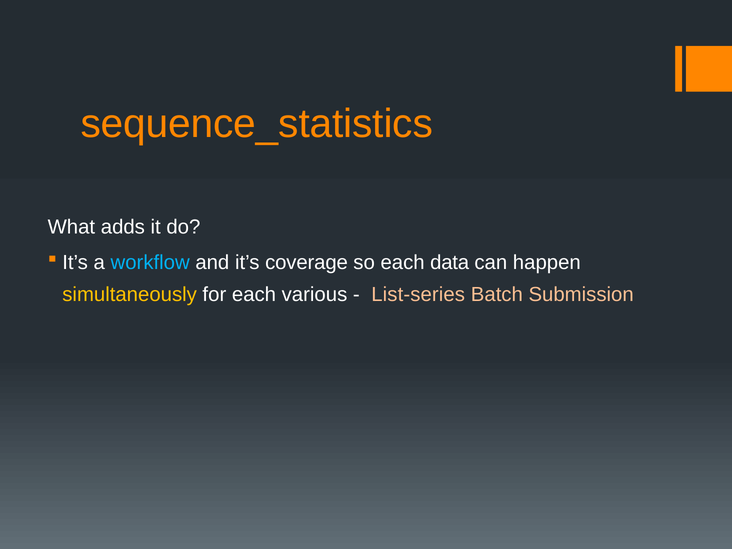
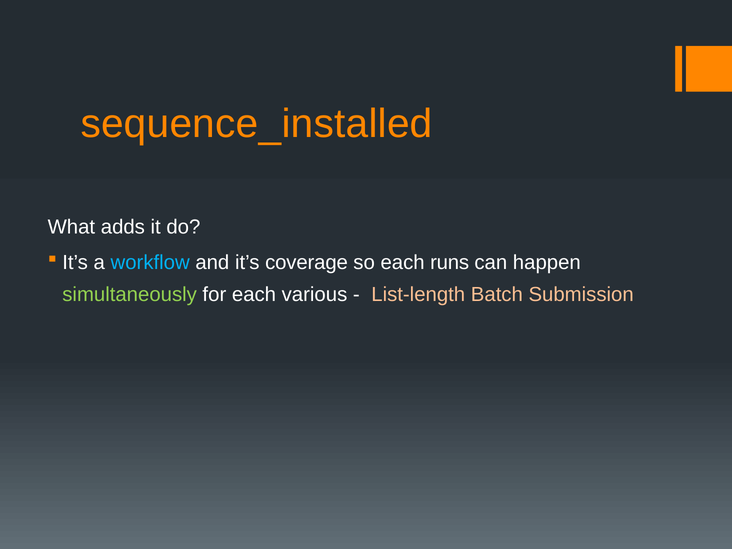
sequence_statistics: sequence_statistics -> sequence_installed
data: data -> runs
simultaneously colour: yellow -> light green
List-series: List-series -> List-length
